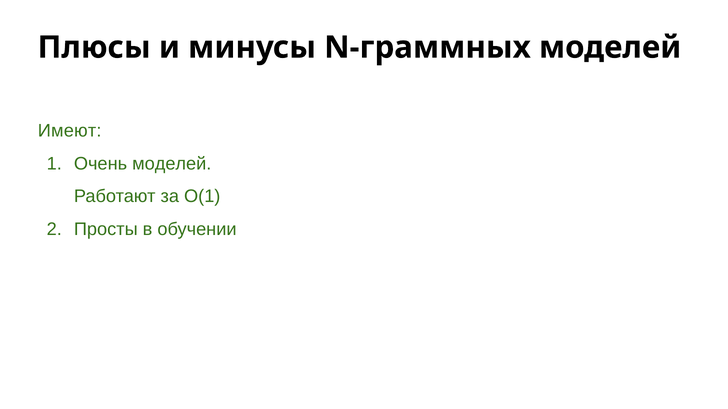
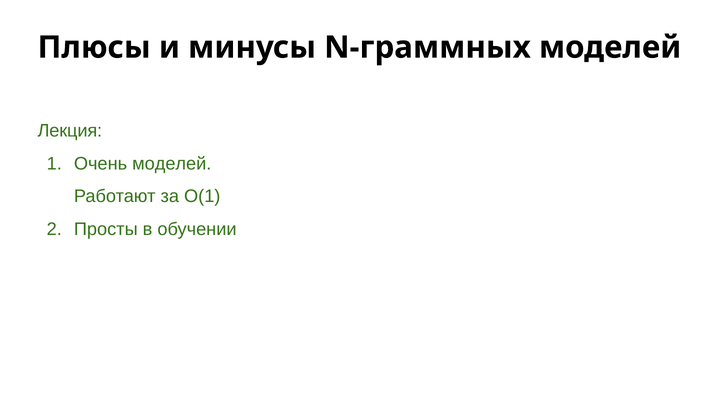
Имеют: Имеют -> Лекция
